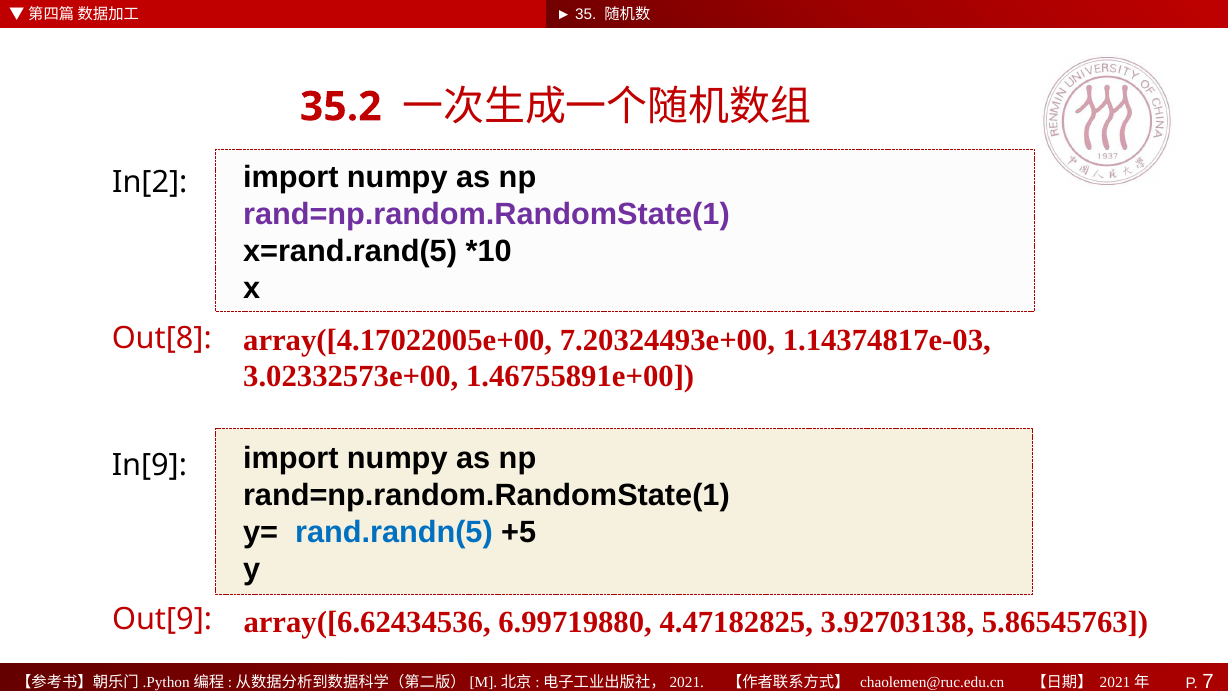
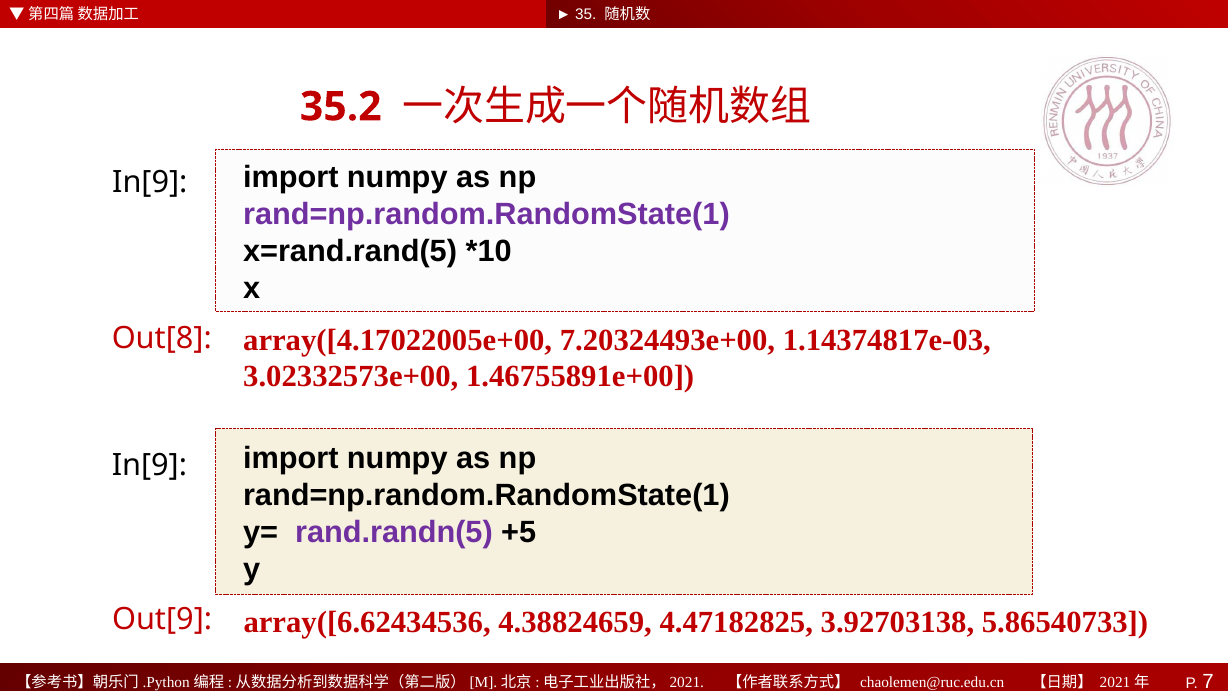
In[2 at (150, 182): In[2 -> In[9
rand.randn(5 colour: blue -> purple
6.99719880: 6.99719880 -> 4.38824659
5.86545763: 5.86545763 -> 5.86540733
